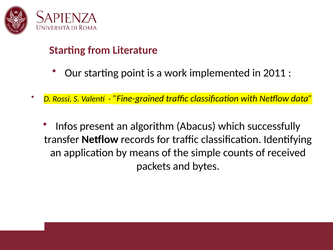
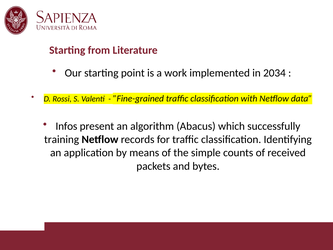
2011: 2011 -> 2034
transfer: transfer -> training
